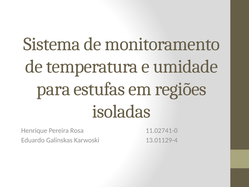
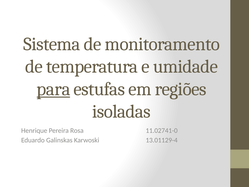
para underline: none -> present
